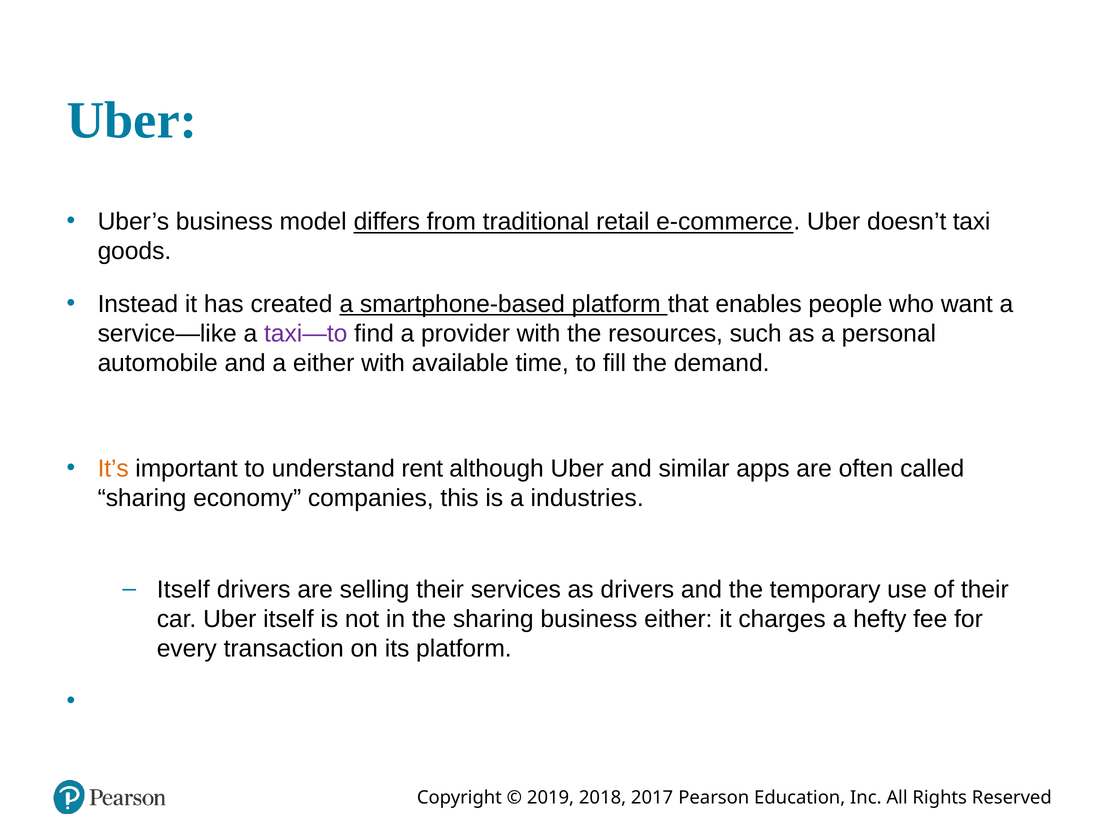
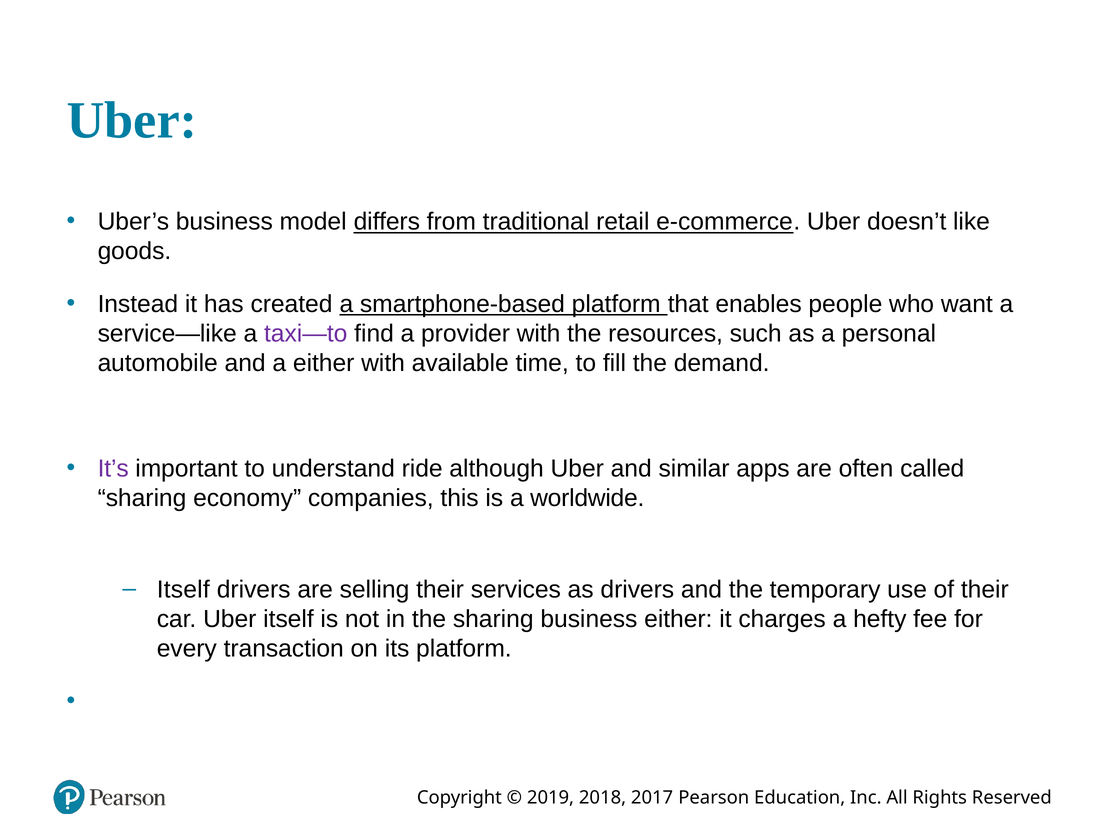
taxi: taxi -> like
It’s colour: orange -> purple
rent: rent -> ride
industries: industries -> worldwide
